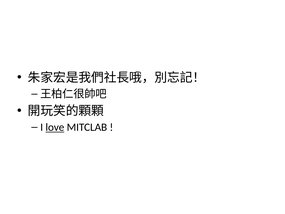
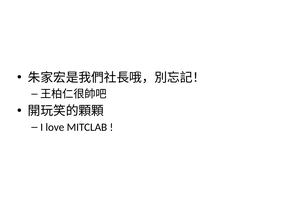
love underline: present -> none
